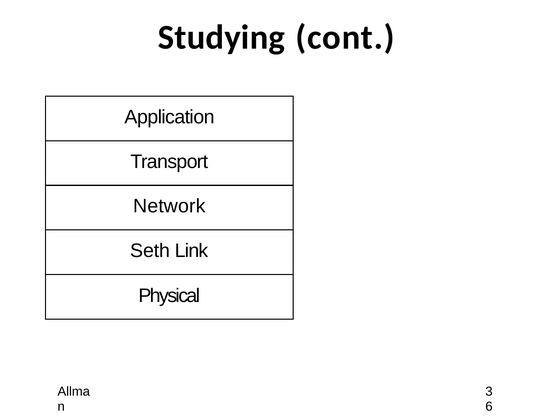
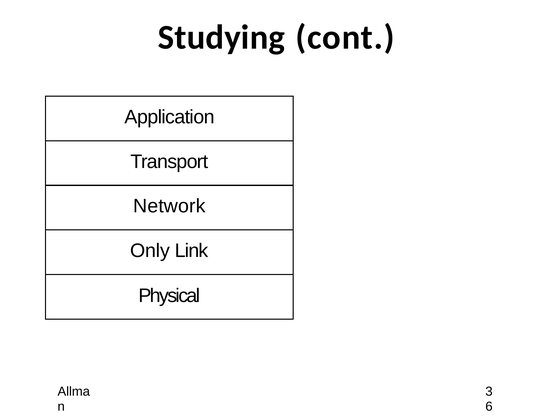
Seth: Seth -> Only
